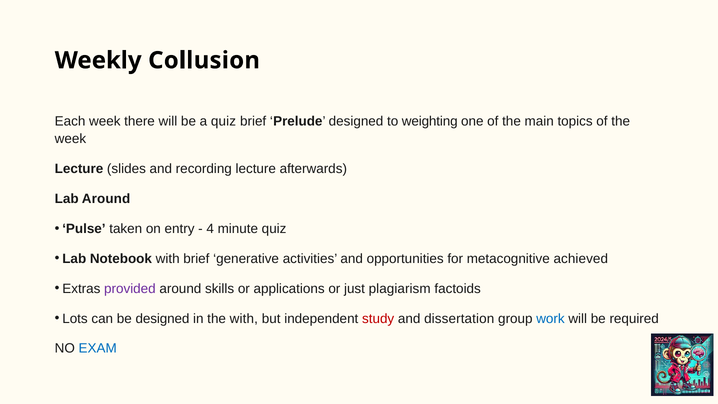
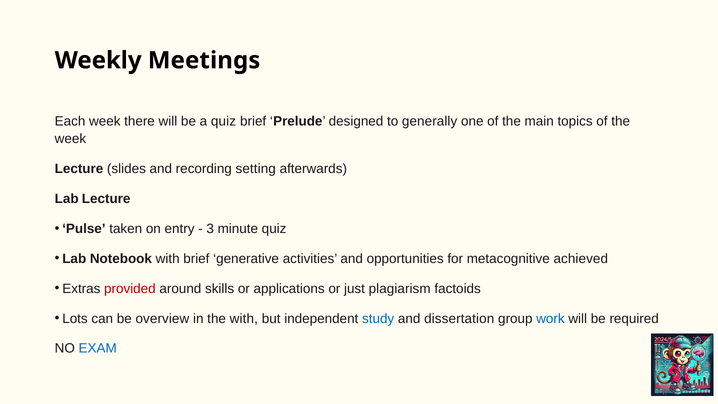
Collusion: Collusion -> Meetings
weighting: weighting -> generally
recording lecture: lecture -> setting
Lab Around: Around -> Lecture
4: 4 -> 3
provided colour: purple -> red
be designed: designed -> overview
study colour: red -> blue
